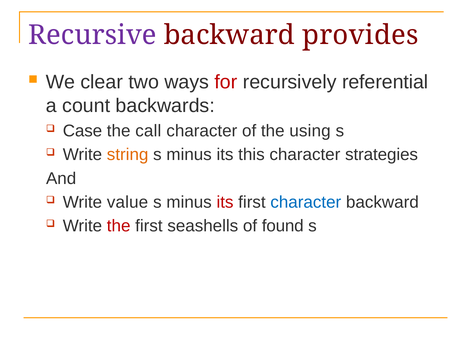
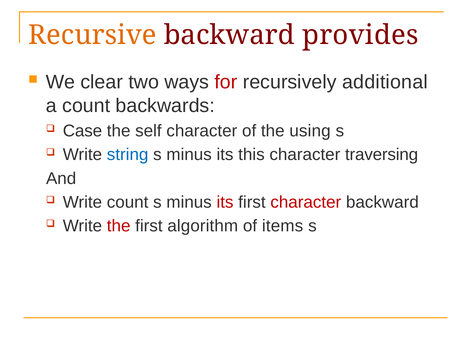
Recursive colour: purple -> orange
referential: referential -> additional
call: call -> self
string colour: orange -> blue
strategies: strategies -> traversing
Write value: value -> count
character at (306, 202) colour: blue -> red
seashells: seashells -> algorithm
found: found -> items
